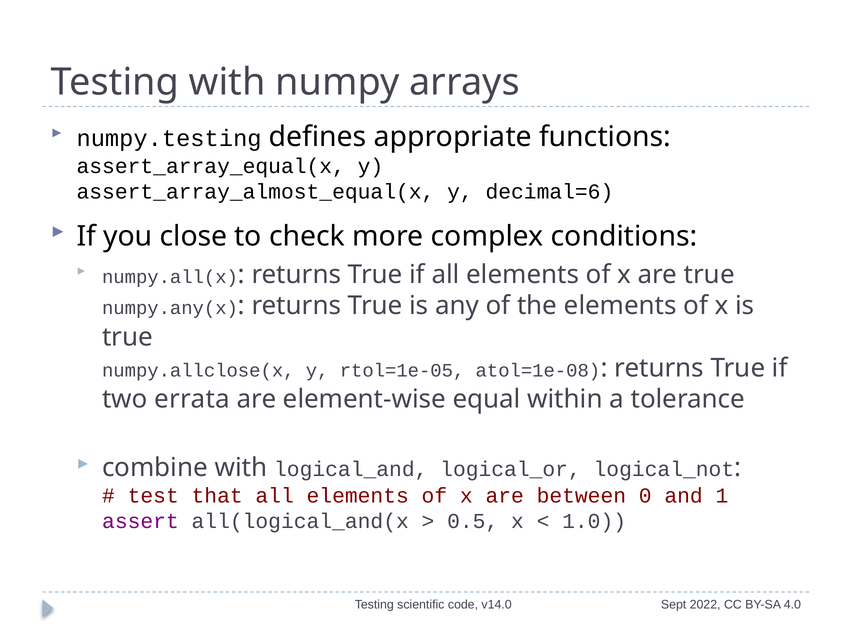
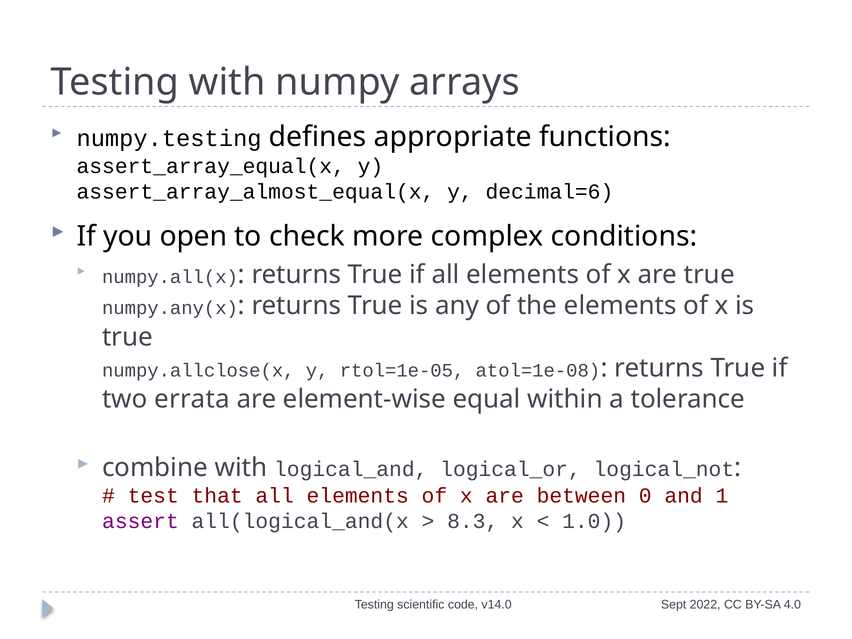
close: close -> open
0.5: 0.5 -> 8.3
